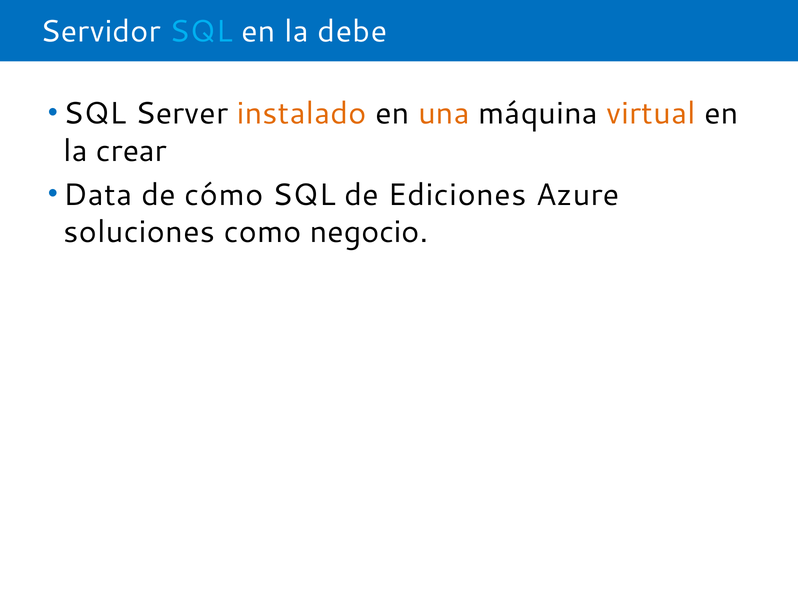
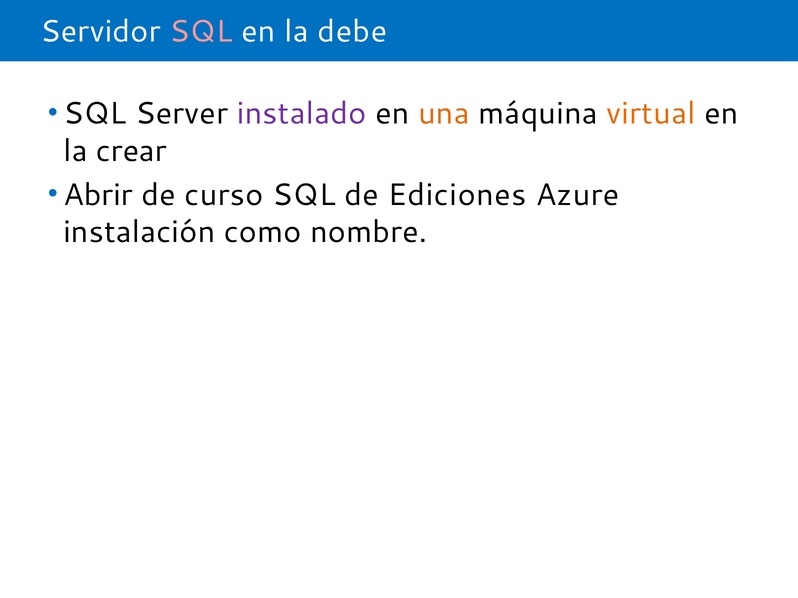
SQL at (201, 32) colour: light blue -> pink
instalado colour: orange -> purple
Data: Data -> Abrir
cómo: cómo -> curso
soluciones: soluciones -> instalación
negocio: negocio -> nombre
